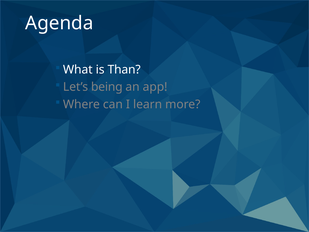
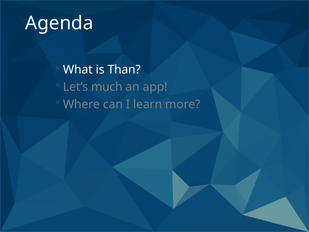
being: being -> much
